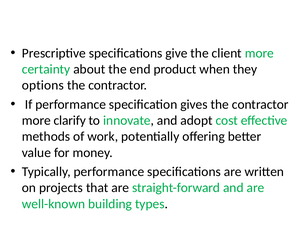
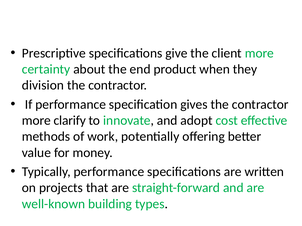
options: options -> division
